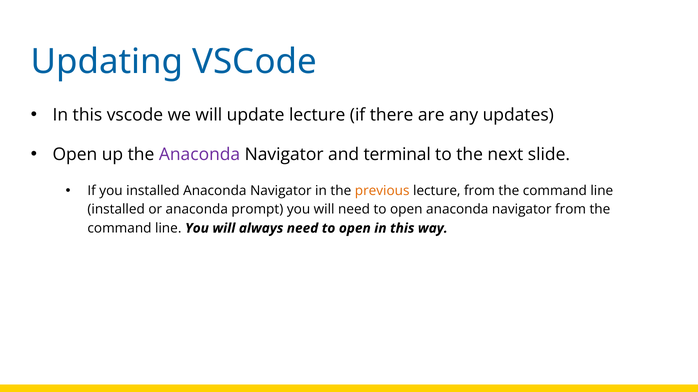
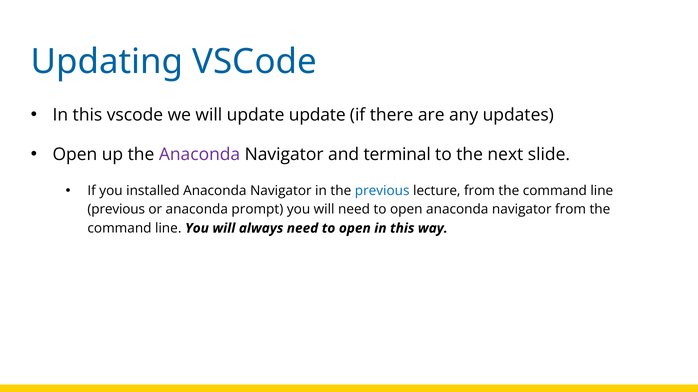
update lecture: lecture -> update
previous at (382, 191) colour: orange -> blue
installed at (116, 210): installed -> previous
